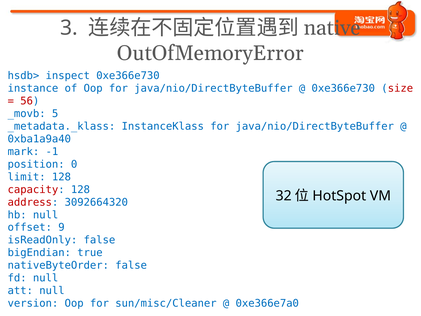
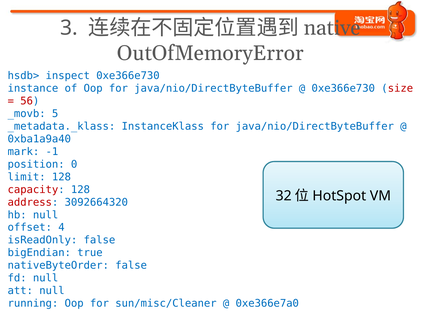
9: 9 -> 4
version: version -> running
